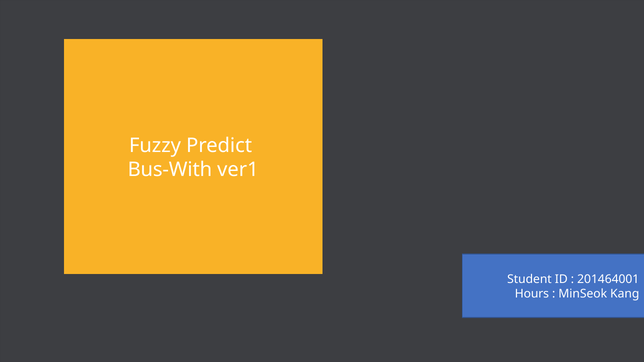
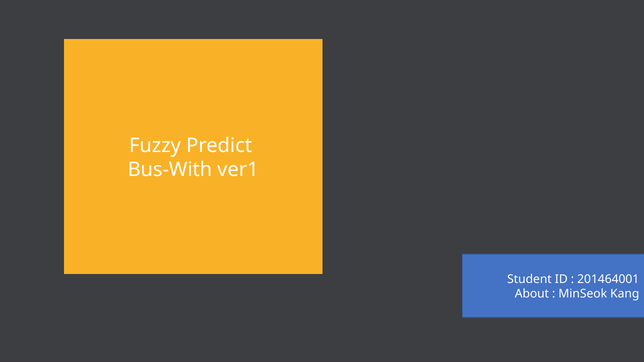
Hours: Hours -> About
